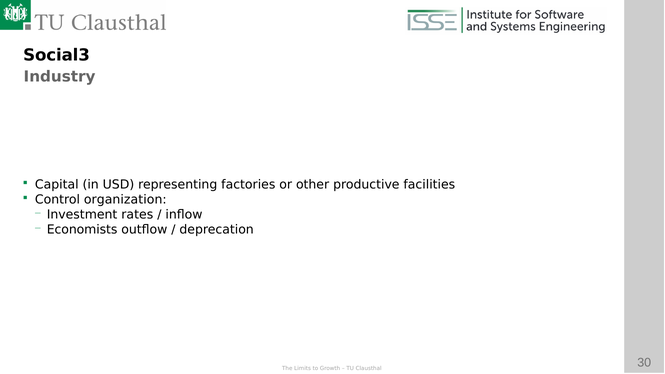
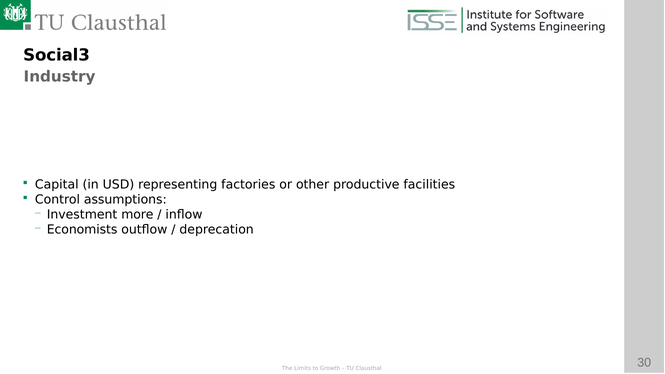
organization: organization -> assumptions
rates: rates -> more
